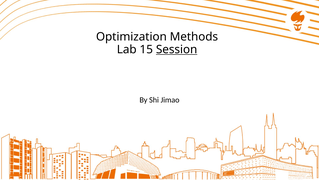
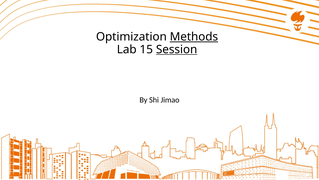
Methods underline: none -> present
